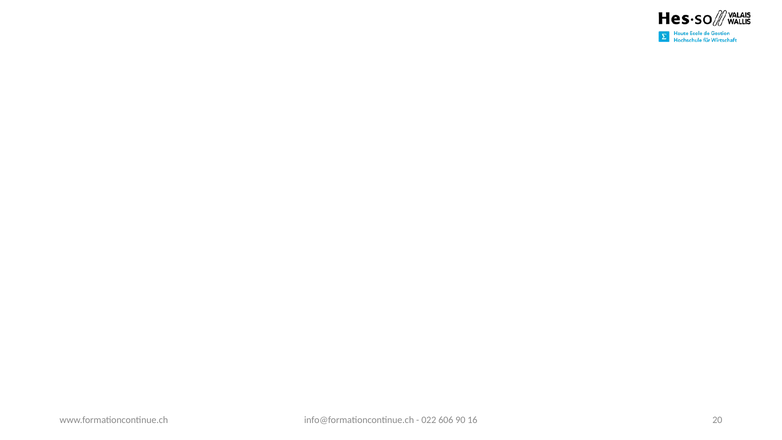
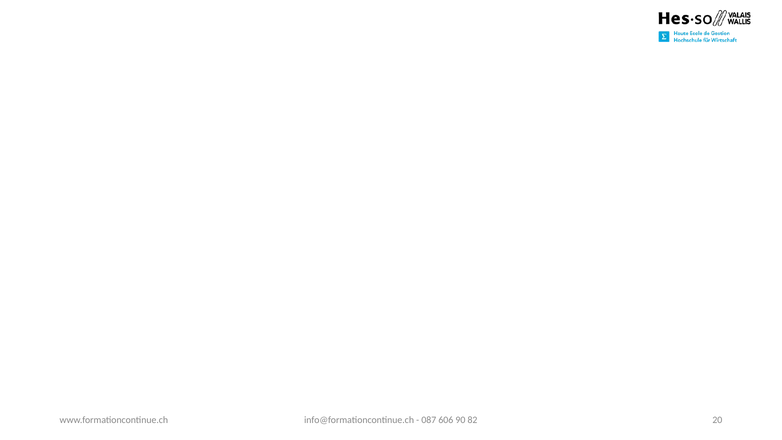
022: 022 -> 087
16: 16 -> 82
